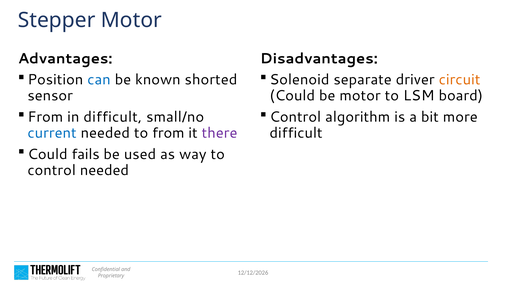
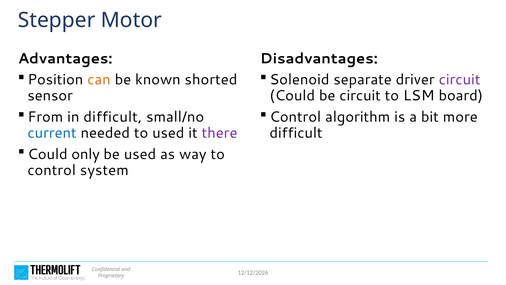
can colour: blue -> orange
circuit at (460, 80) colour: orange -> purple
be motor: motor -> circuit
to from: from -> used
fails: fails -> only
control needed: needed -> system
